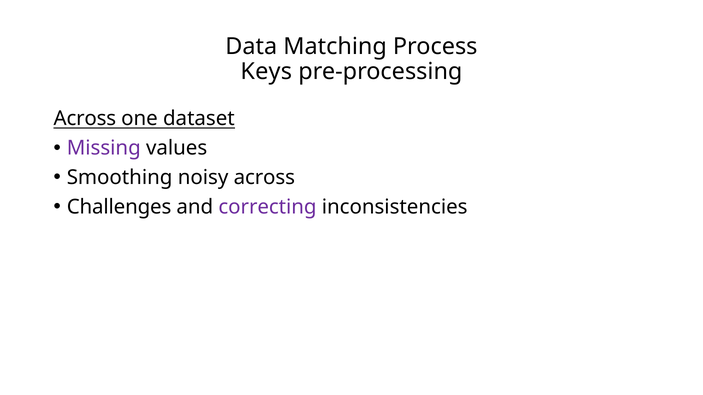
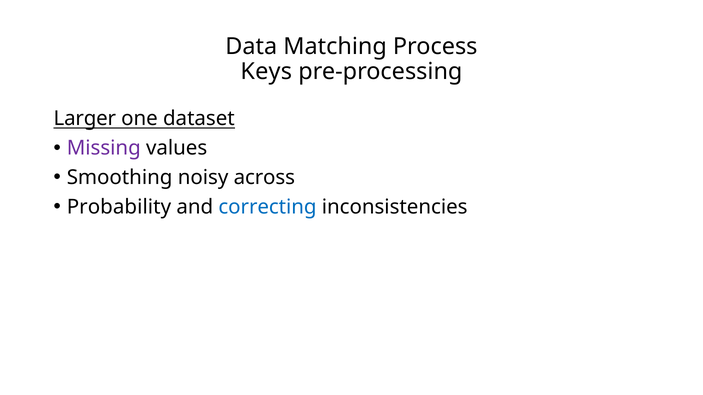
Across at (85, 119): Across -> Larger
Challenges: Challenges -> Probability
correcting colour: purple -> blue
